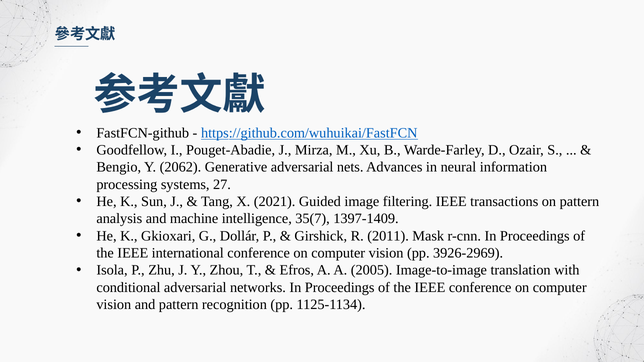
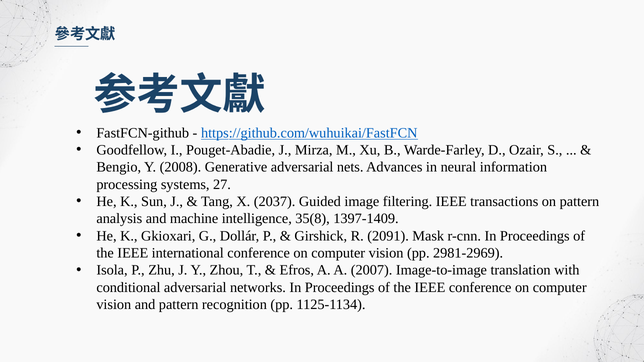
2062: 2062 -> 2008
2021: 2021 -> 2037
35(7: 35(7 -> 35(8
2011: 2011 -> 2091
3926-2969: 3926-2969 -> 2981-2969
2005: 2005 -> 2007
